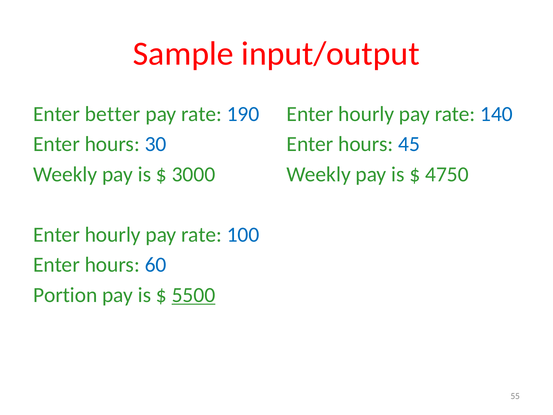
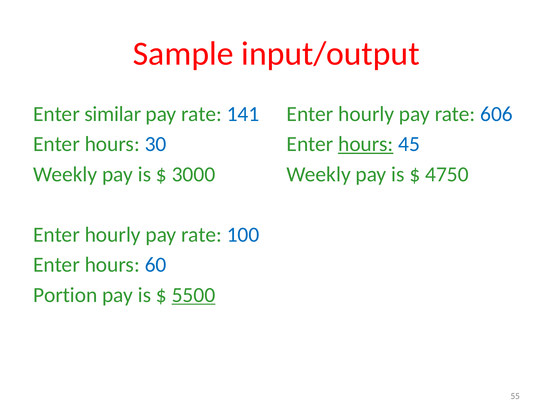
better: better -> similar
190: 190 -> 141
140: 140 -> 606
hours at (366, 144) underline: none -> present
